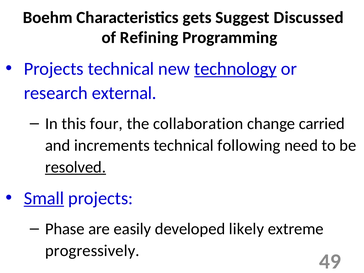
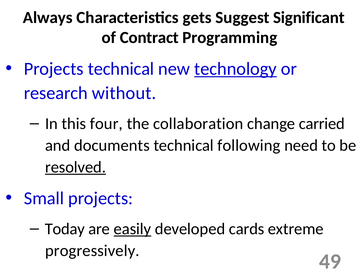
Boehm: Boehm -> Always
Discussed: Discussed -> Significant
Refining: Refining -> Contract
external: external -> without
increments: increments -> documents
Small underline: present -> none
Phase: Phase -> Today
easily underline: none -> present
likely: likely -> cards
